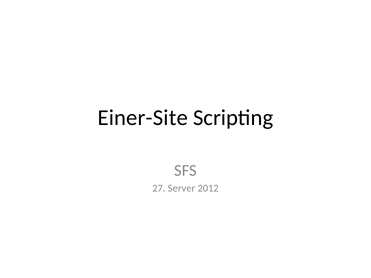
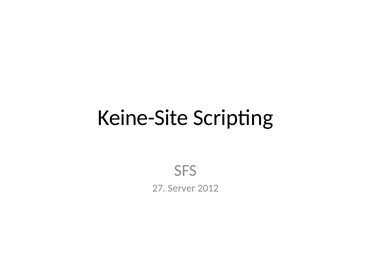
Einer-Site: Einer-Site -> Keine-Site
